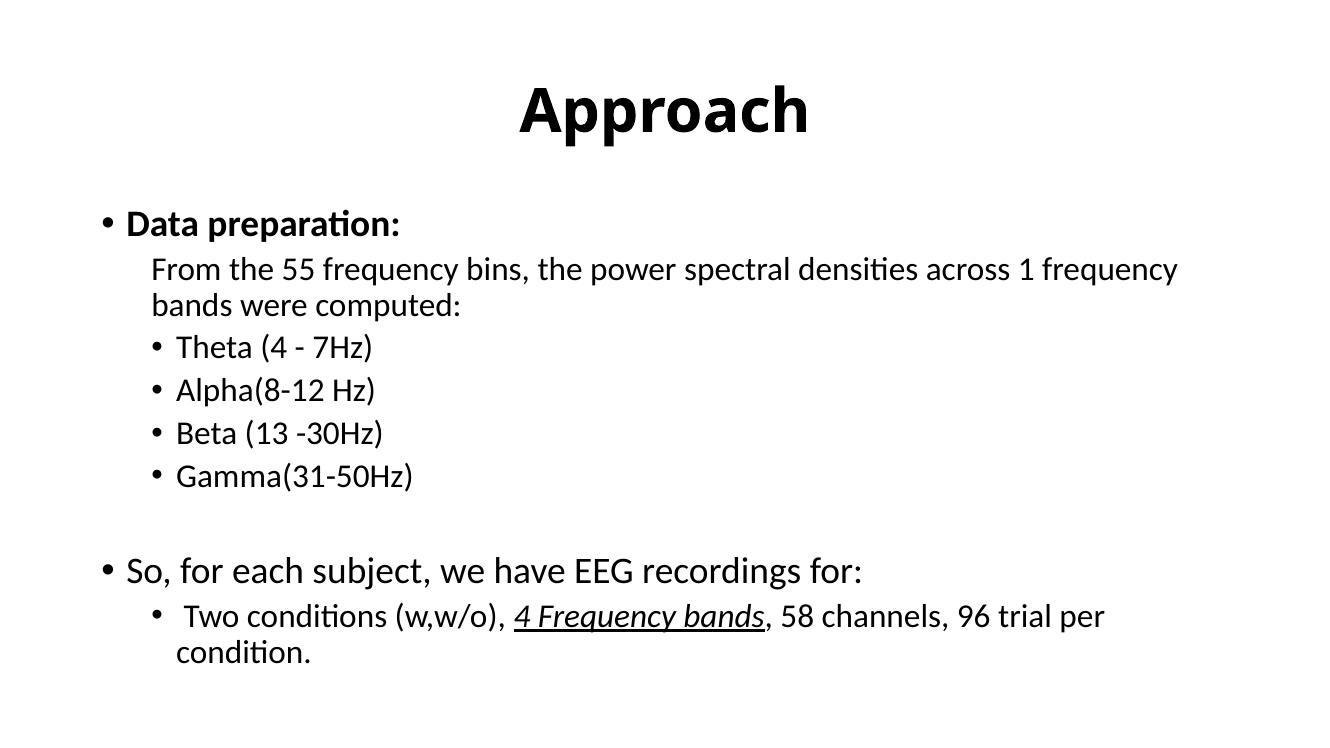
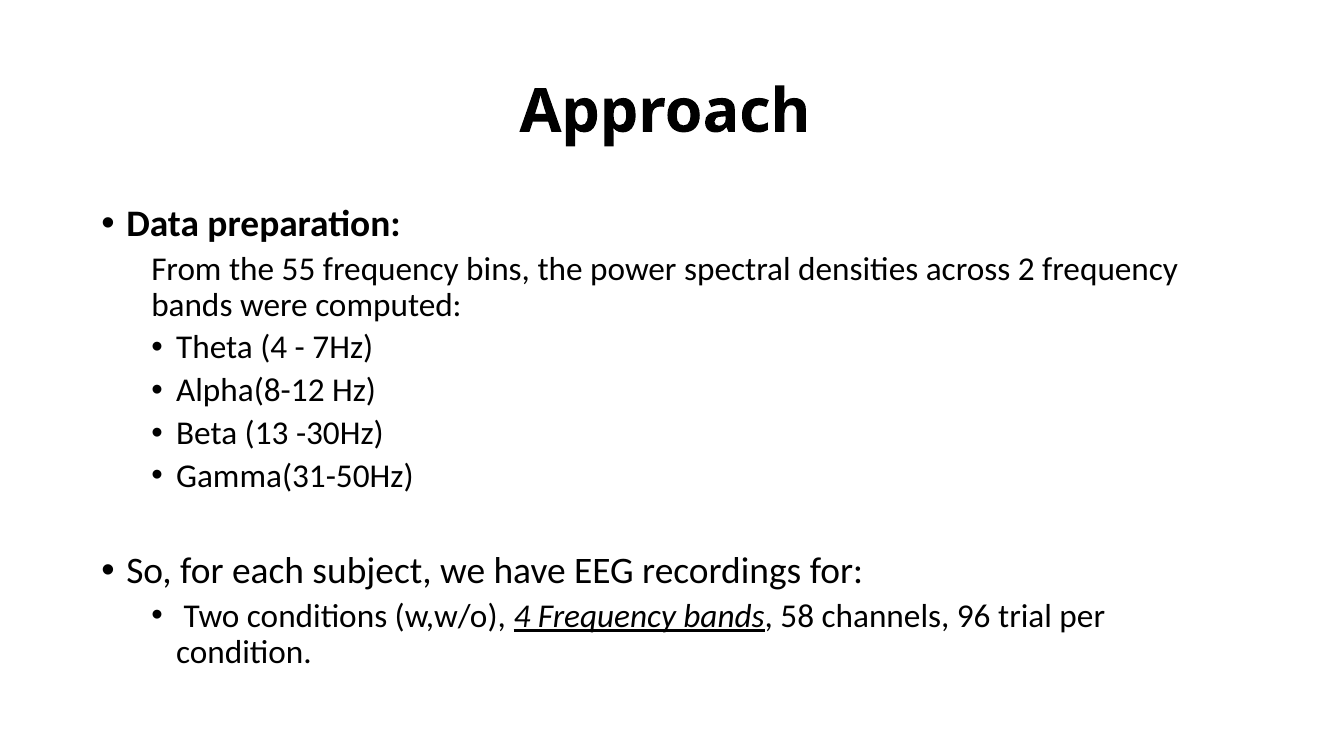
1: 1 -> 2
